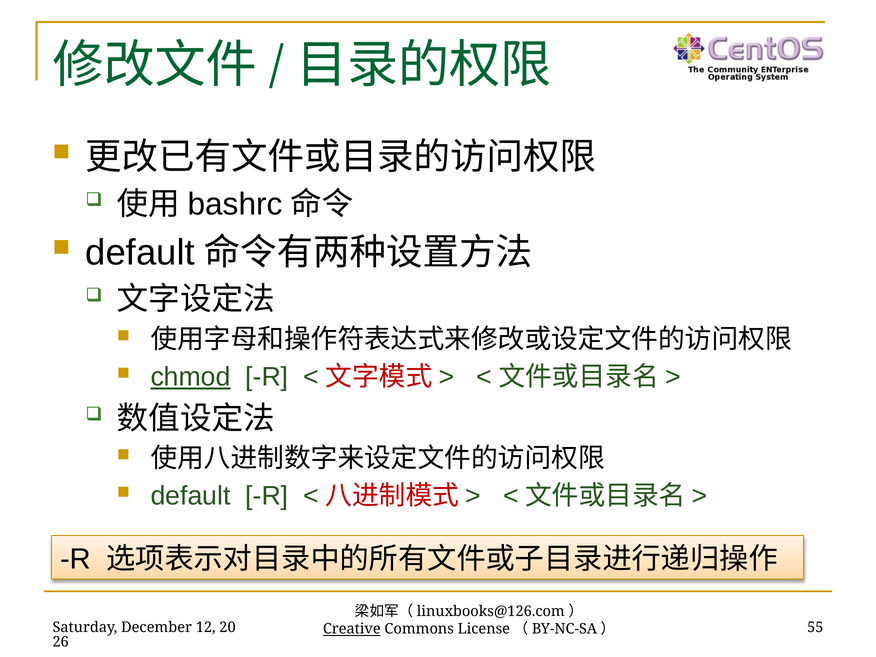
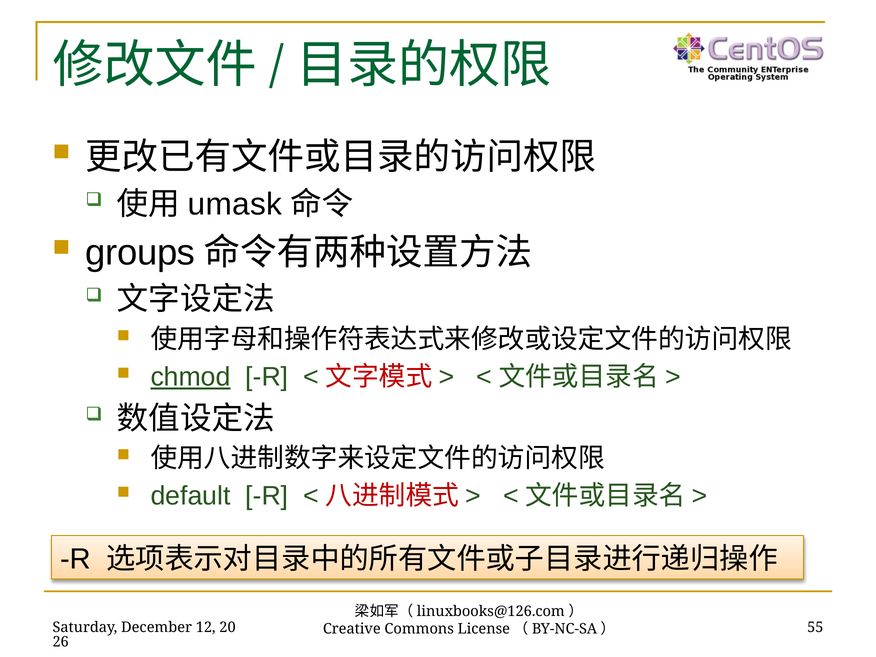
bashrc: bashrc -> umask
default at (140, 253): default -> groups
Creative underline: present -> none
